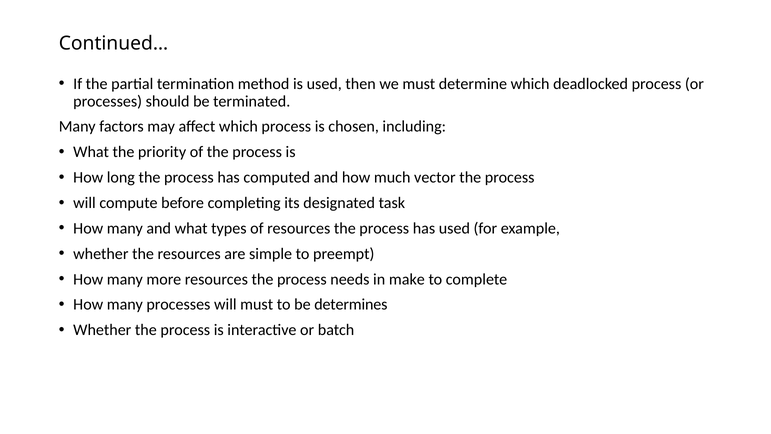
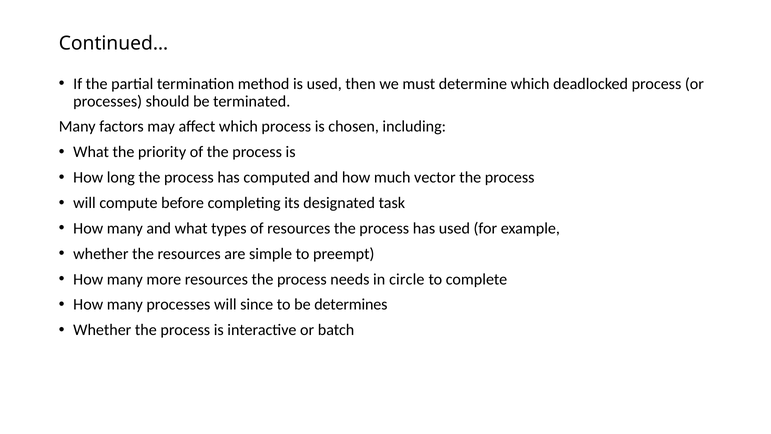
make: make -> circle
will must: must -> since
